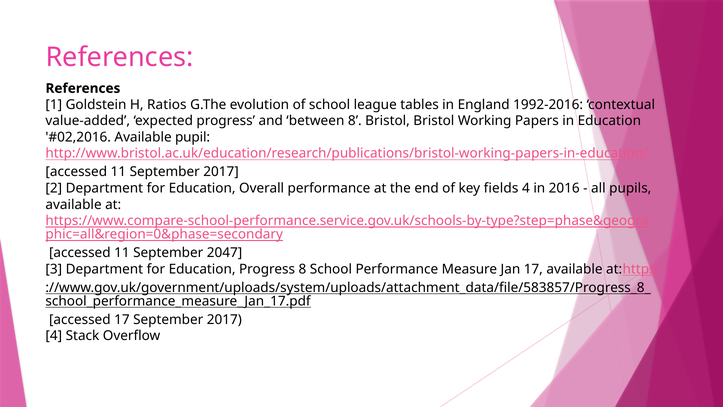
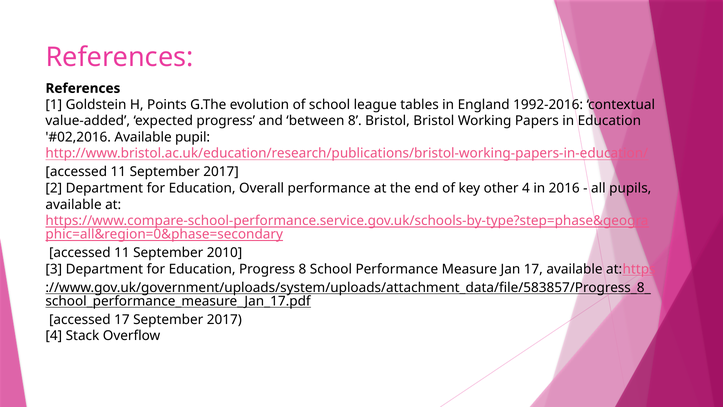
Ratios: Ratios -> Points
fields: fields -> other
2047: 2047 -> 2010
